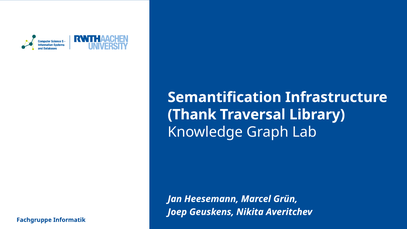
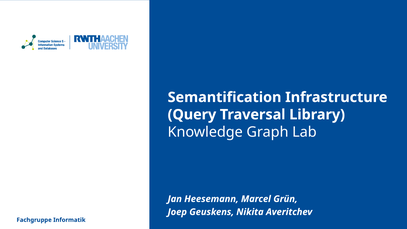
Thank: Thank -> Query
